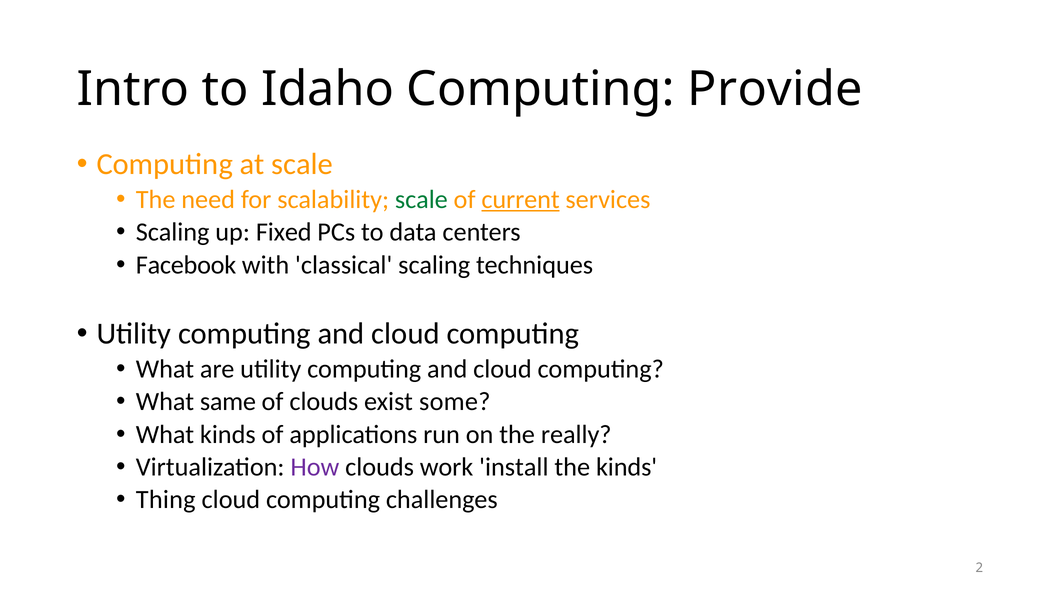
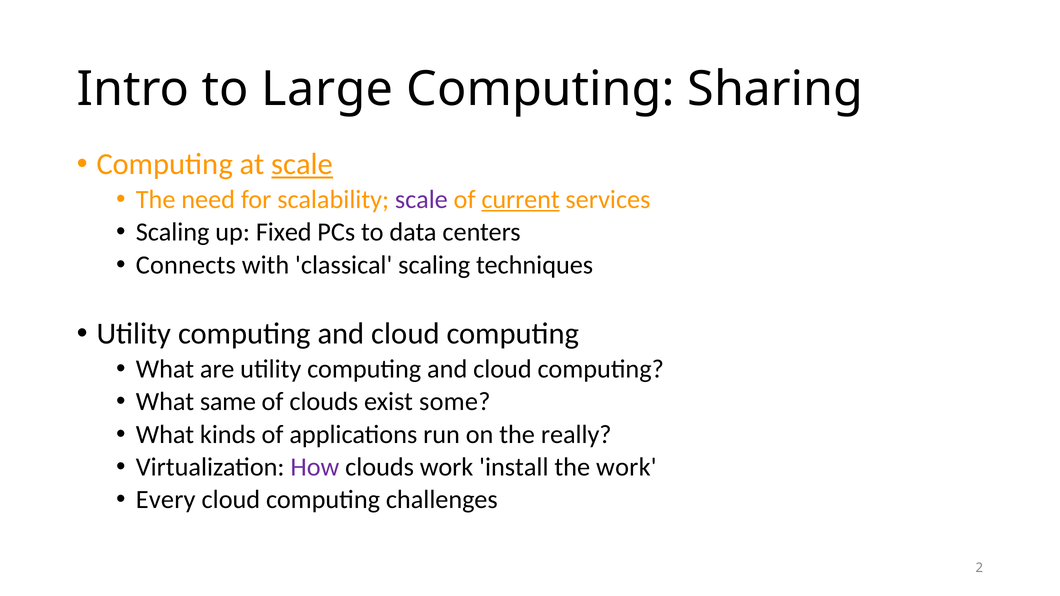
Idaho: Idaho -> Large
Provide: Provide -> Sharing
scale at (302, 164) underline: none -> present
scale at (421, 200) colour: green -> purple
Facebook: Facebook -> Connects
the kinds: kinds -> work
Thing: Thing -> Every
